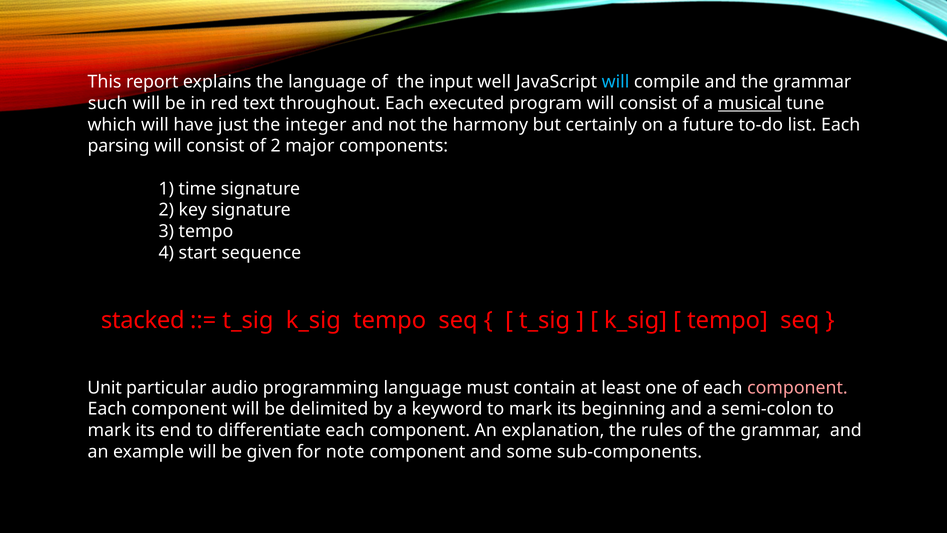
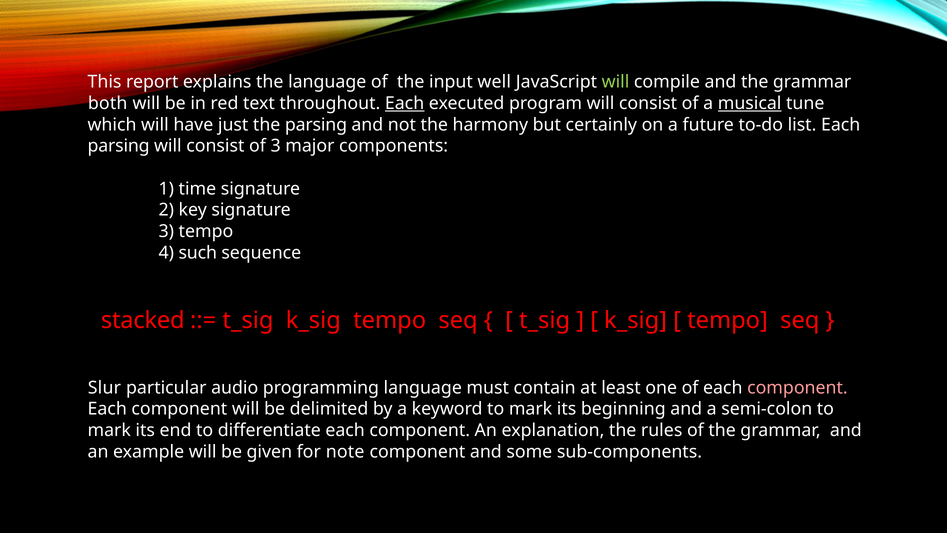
will at (616, 82) colour: light blue -> light green
such: such -> both
Each at (405, 103) underline: none -> present
the integer: integer -> parsing
of 2: 2 -> 3
start: start -> such
Unit: Unit -> Slur
